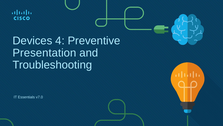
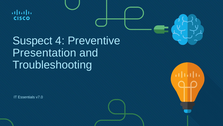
Devices: Devices -> Suspect
